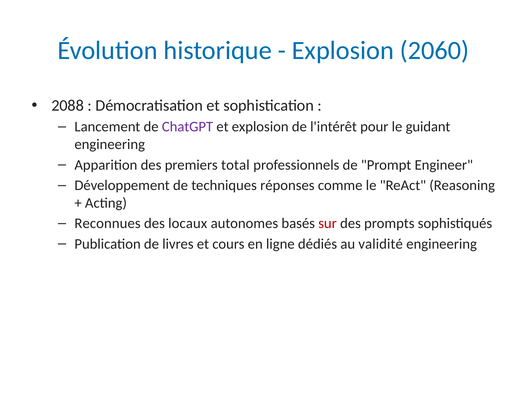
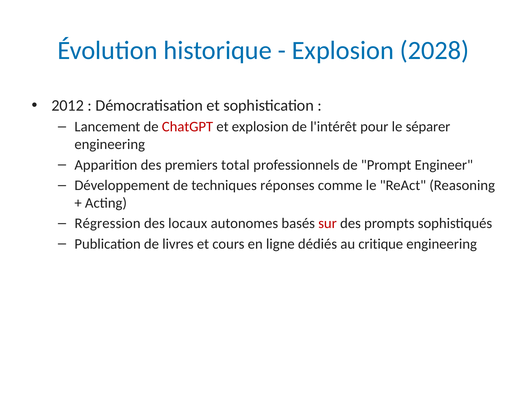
2060: 2060 -> 2028
2088: 2088 -> 2012
ChatGPT colour: purple -> red
guidant: guidant -> séparer
Reconnues: Reconnues -> Régression
validité: validité -> critique
